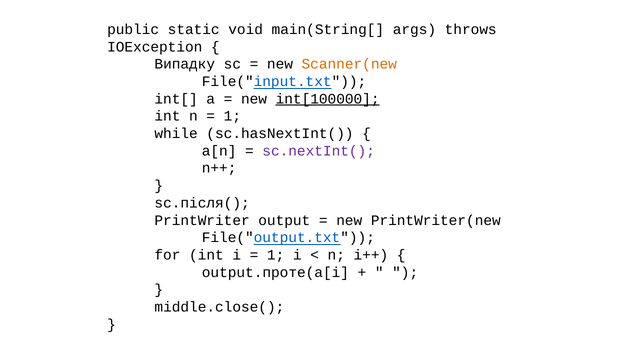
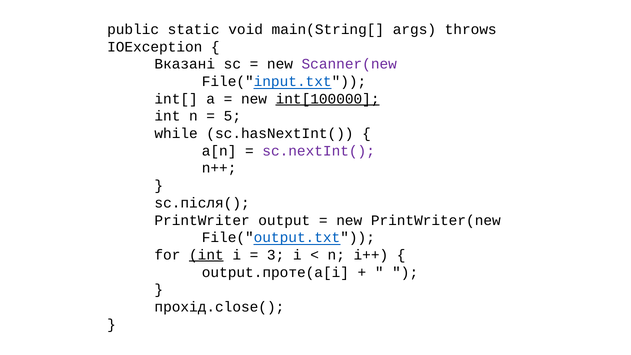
Випадку: Випадку -> Вказані
Scanner(new colour: orange -> purple
1 at (232, 116): 1 -> 5
int at (206, 255) underline: none -> present
1 at (276, 255): 1 -> 3
middle.close(: middle.close( -> прохід.close(
